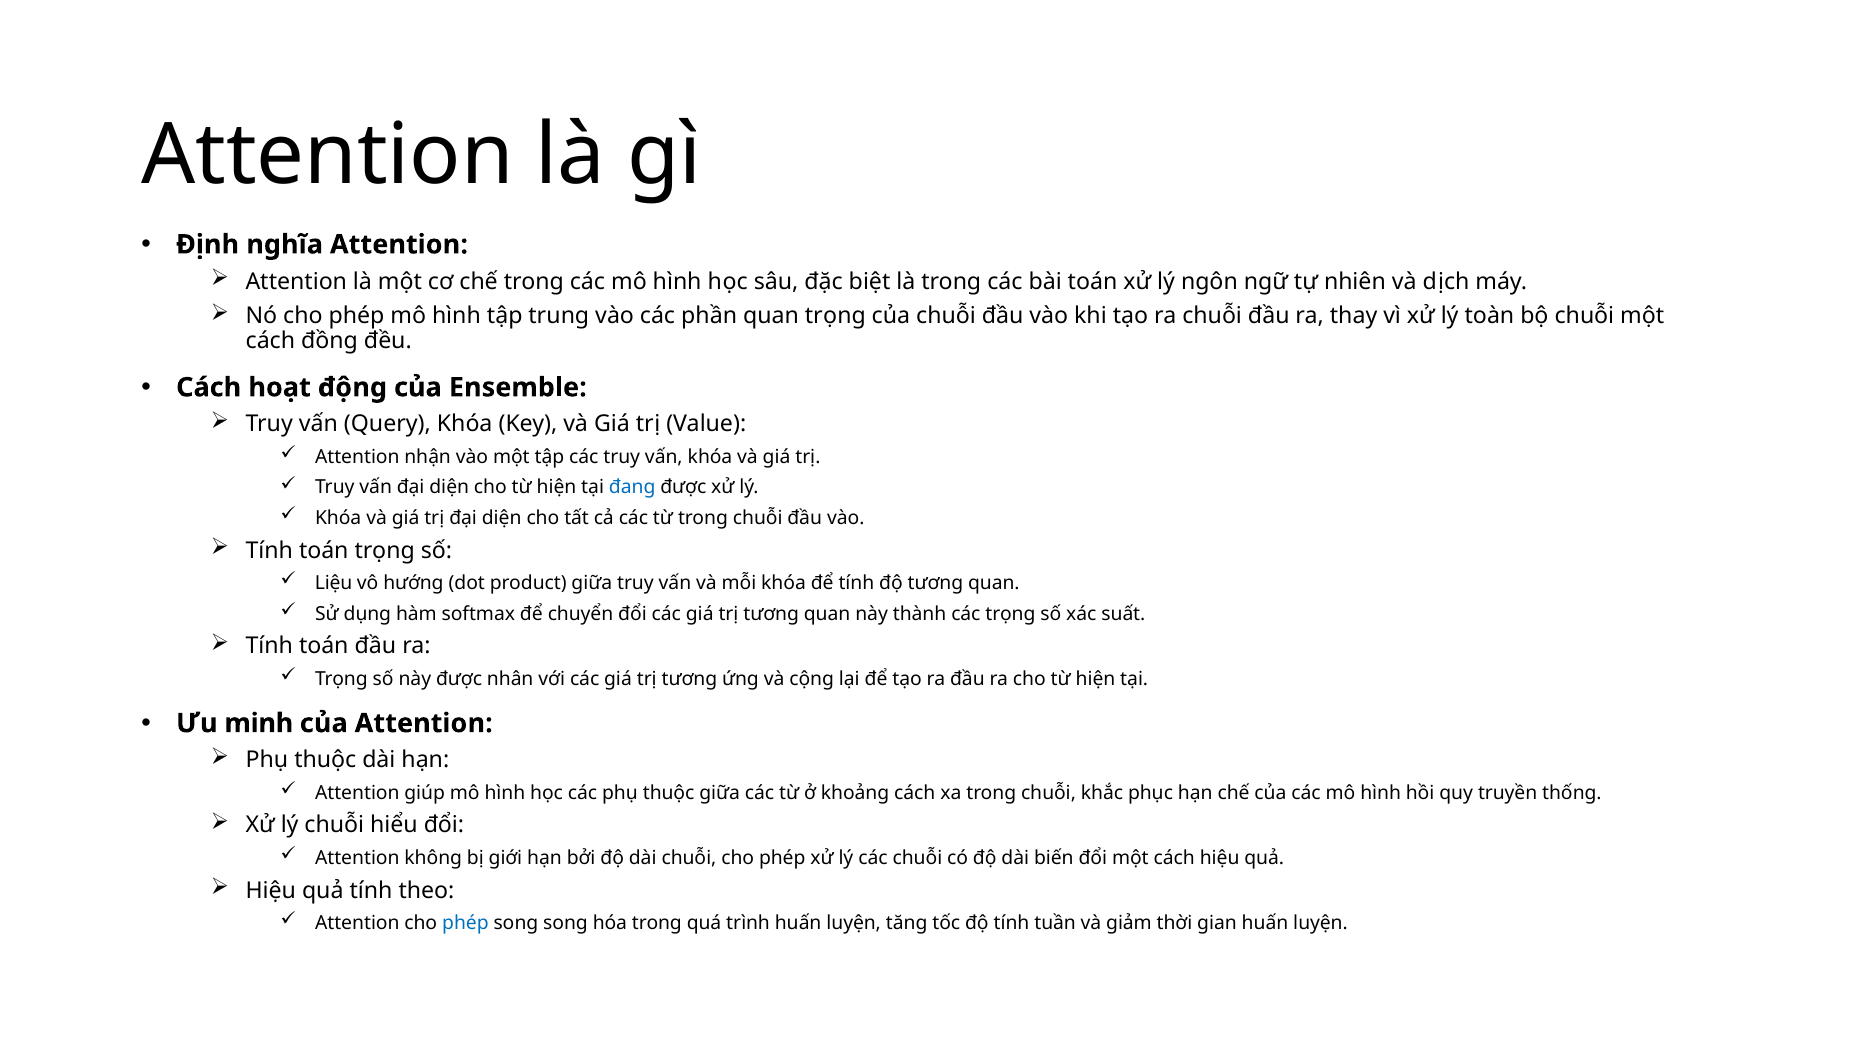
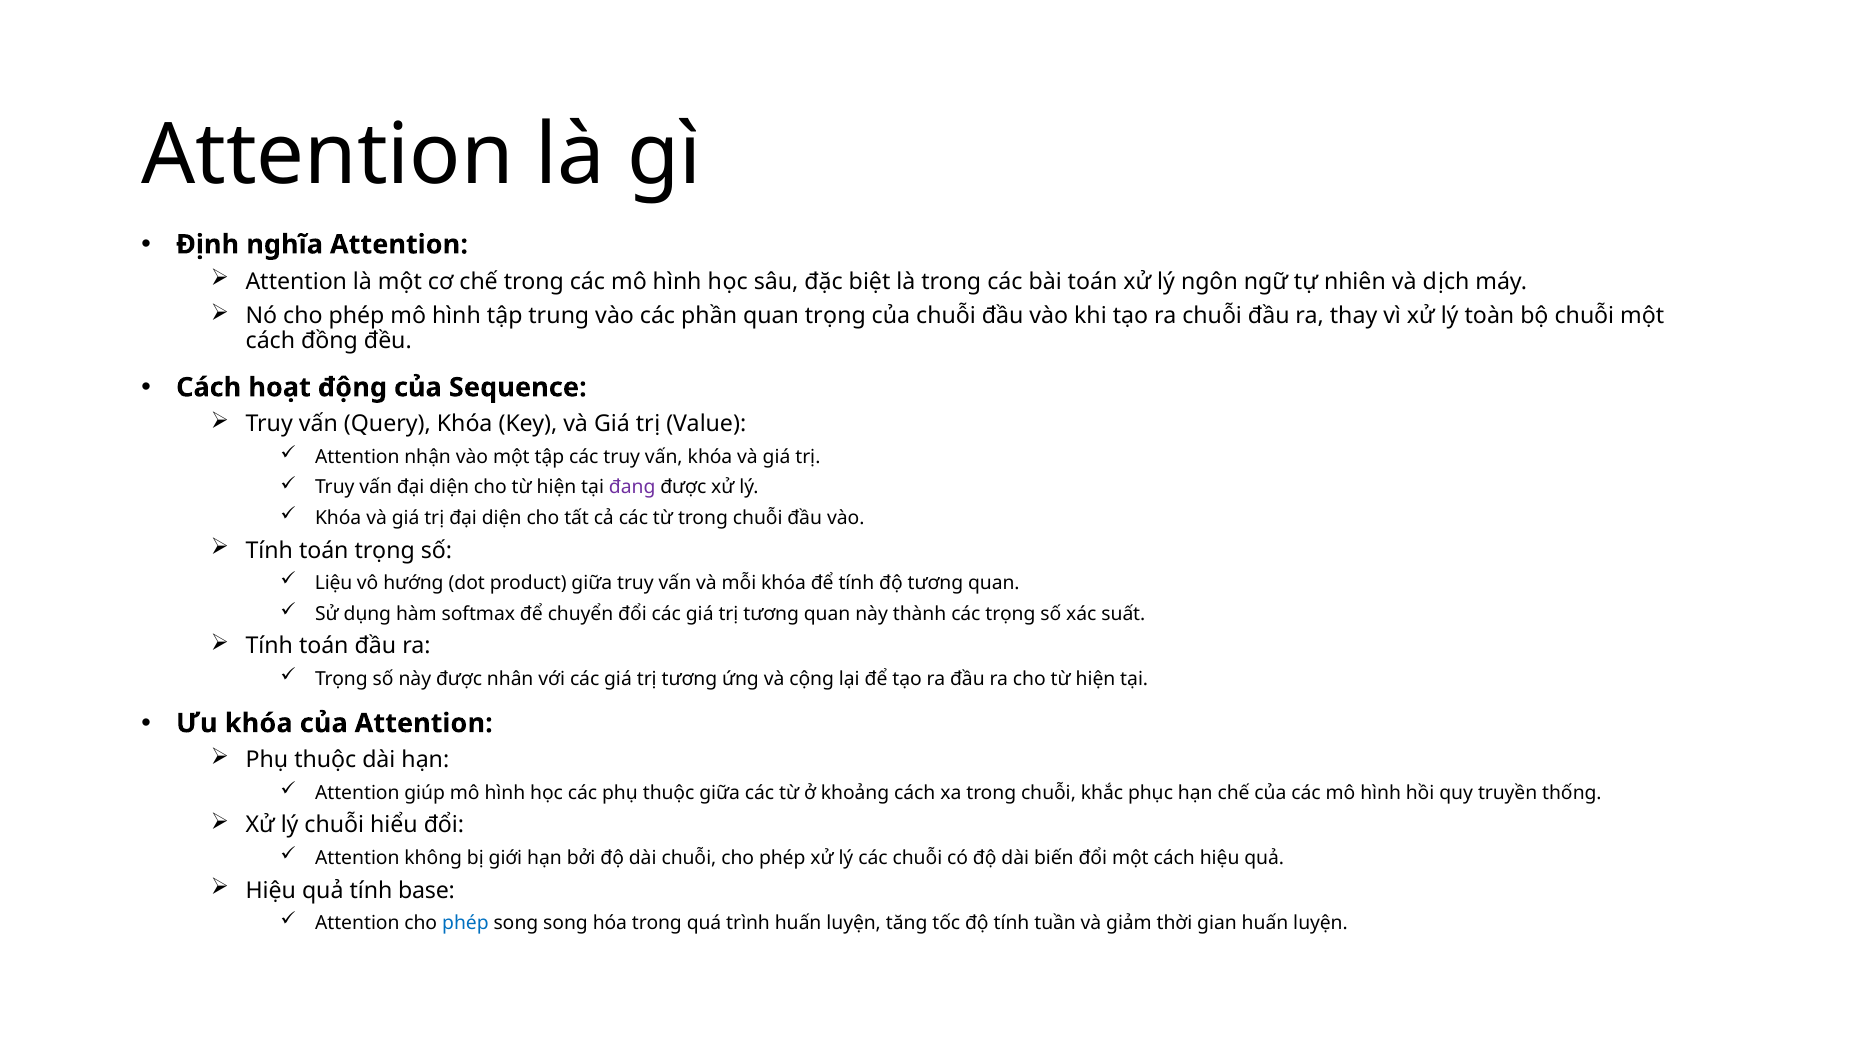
Ensemble: Ensemble -> Sequence
đang colour: blue -> purple
Ưu minh: minh -> khóa
theo: theo -> base
